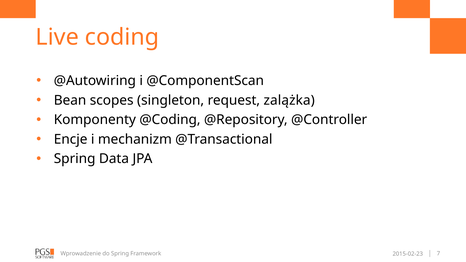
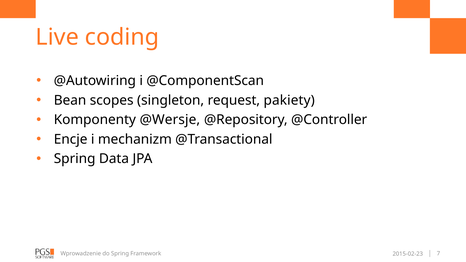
zalążka: zalążka -> pakiety
@Coding: @Coding -> @Wersje
